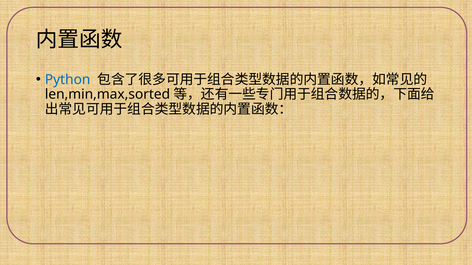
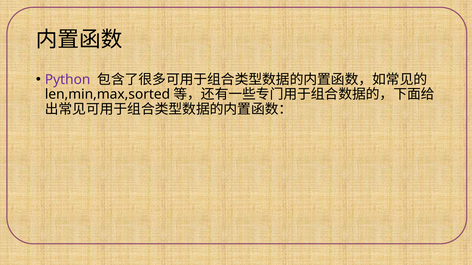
Python colour: blue -> purple
